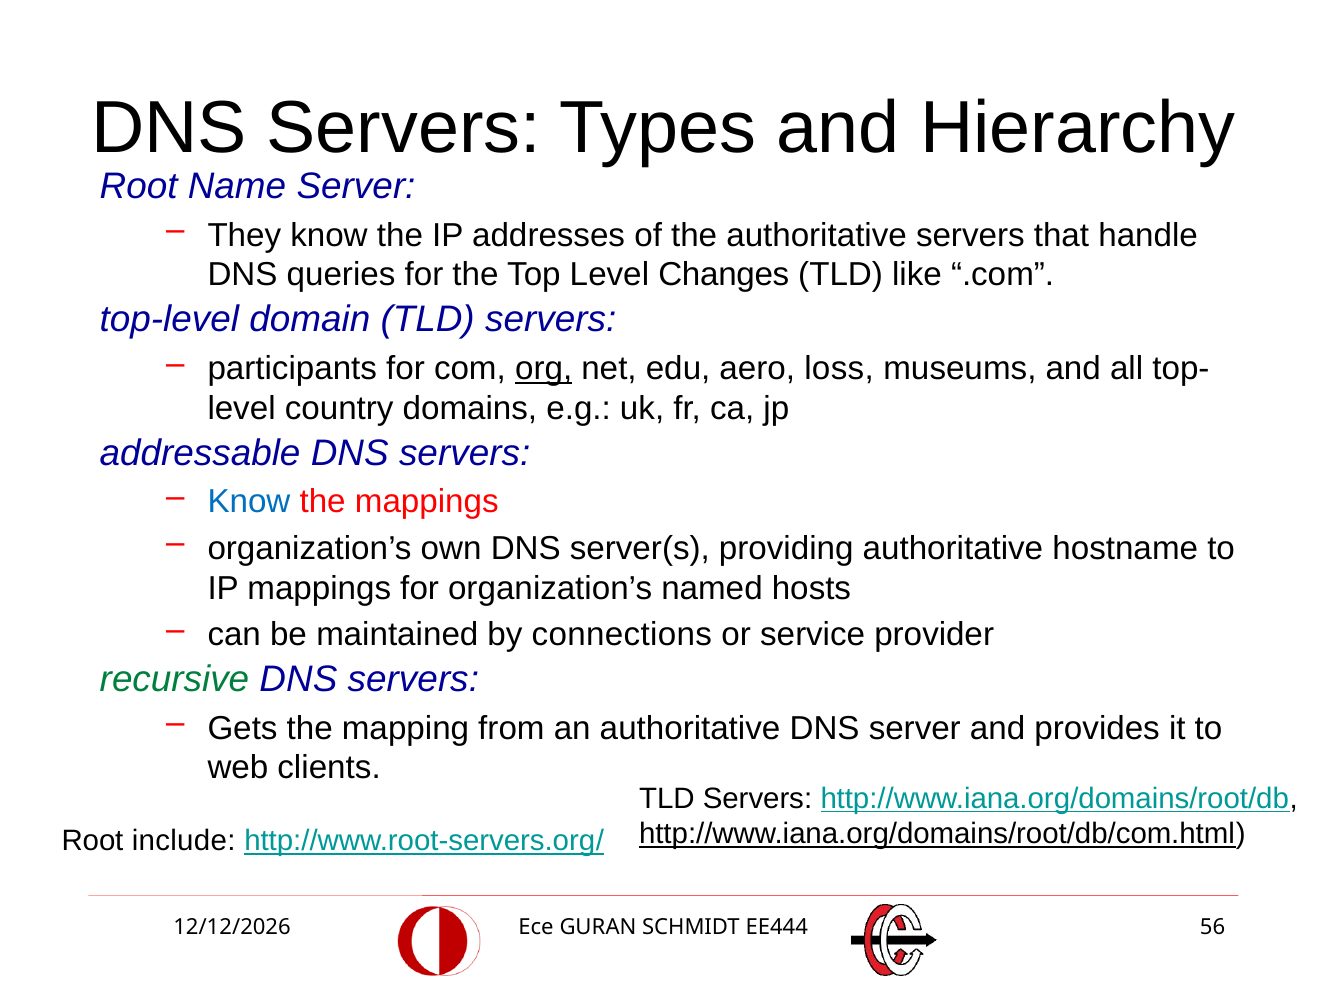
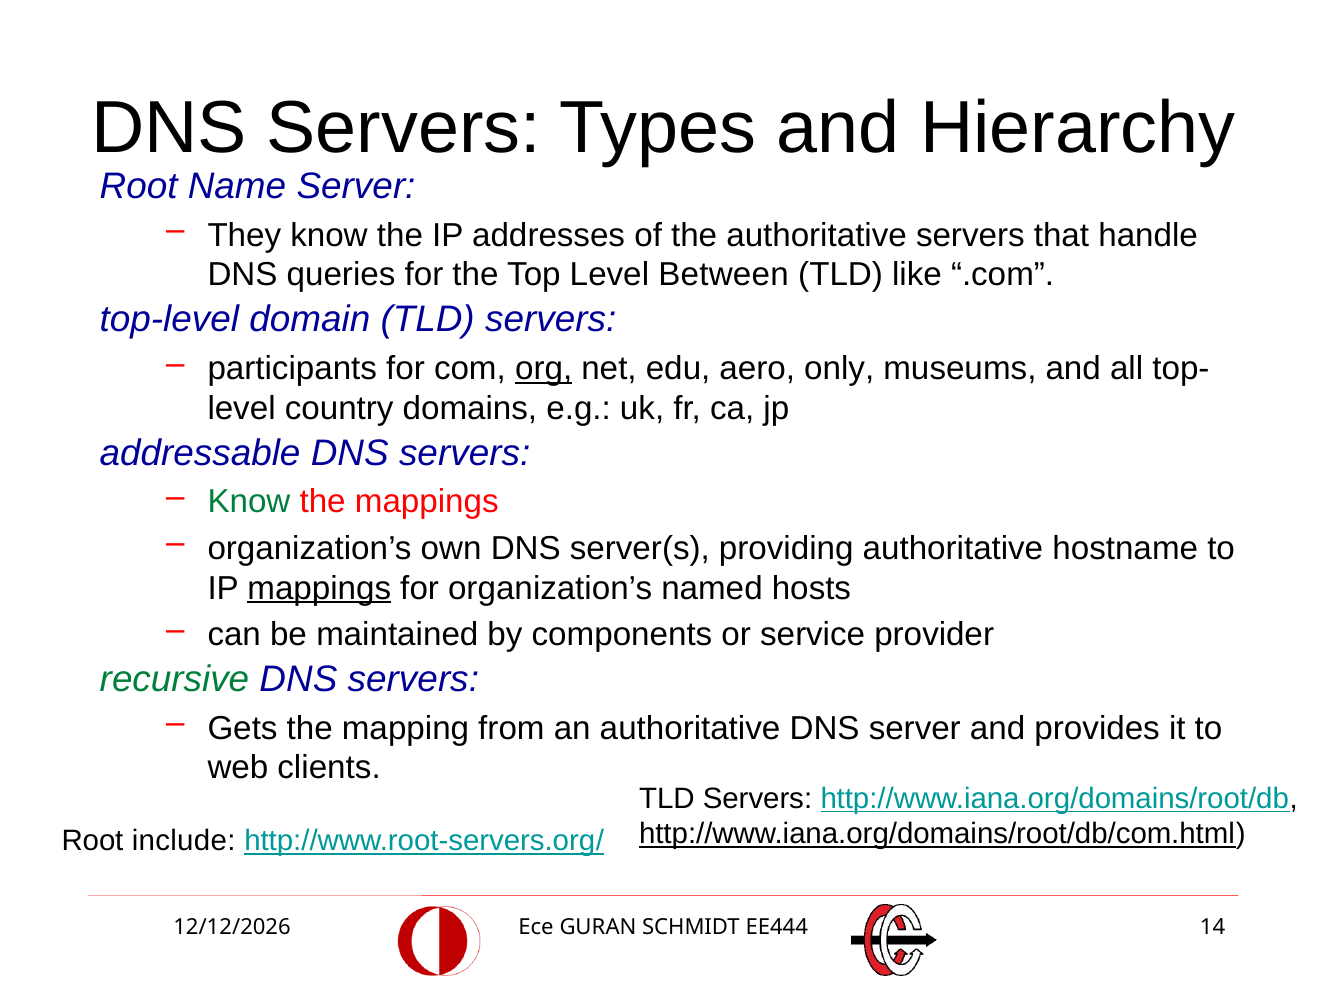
Changes: Changes -> Between
loss: loss -> only
Know at (249, 502) colour: blue -> green
mappings at (319, 588) underline: none -> present
connections: connections -> components
56: 56 -> 14
